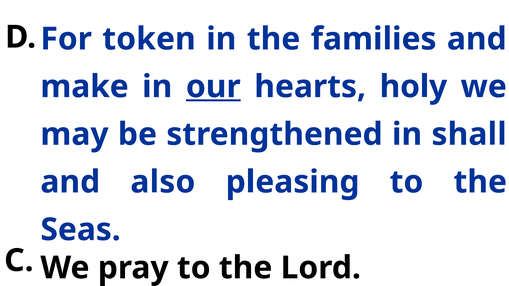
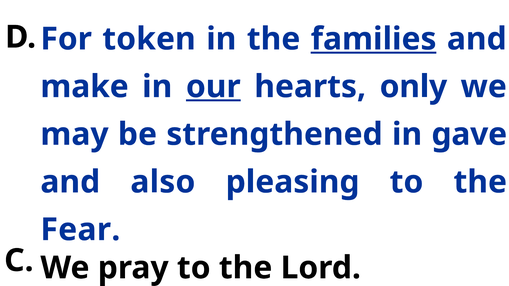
families underline: none -> present
holy: holy -> only
shall: shall -> gave
Seas: Seas -> Fear
